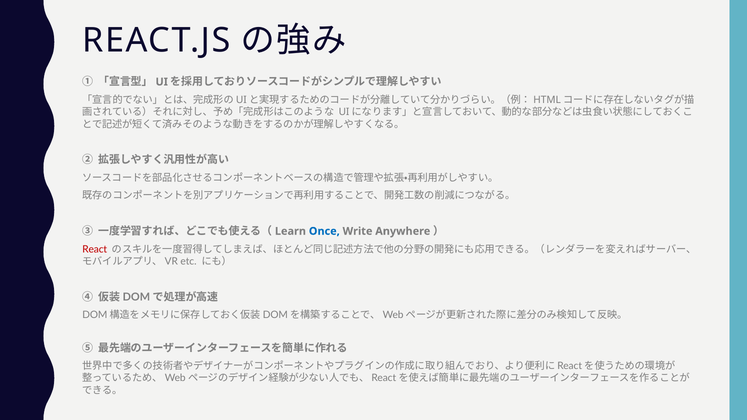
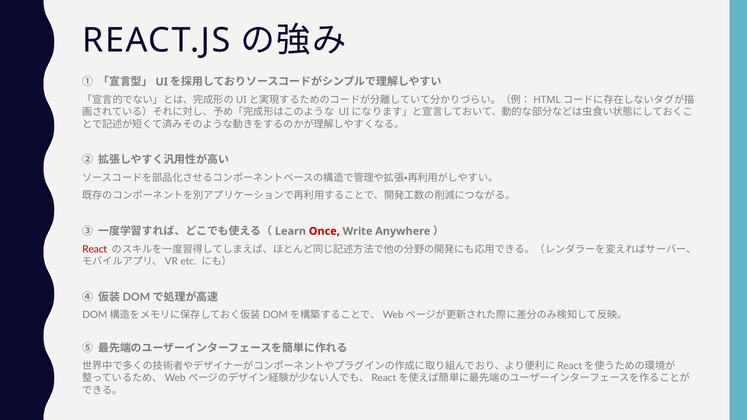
Once colour: blue -> red
